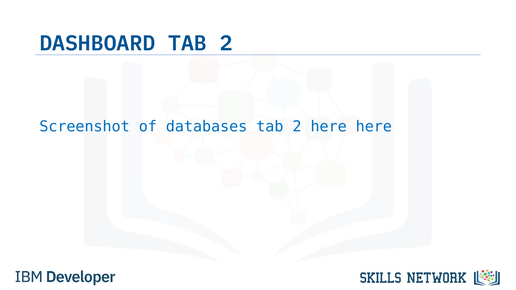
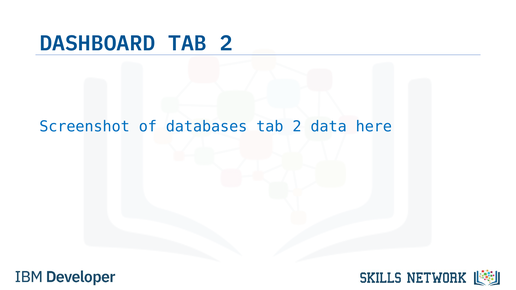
2 here: here -> data
